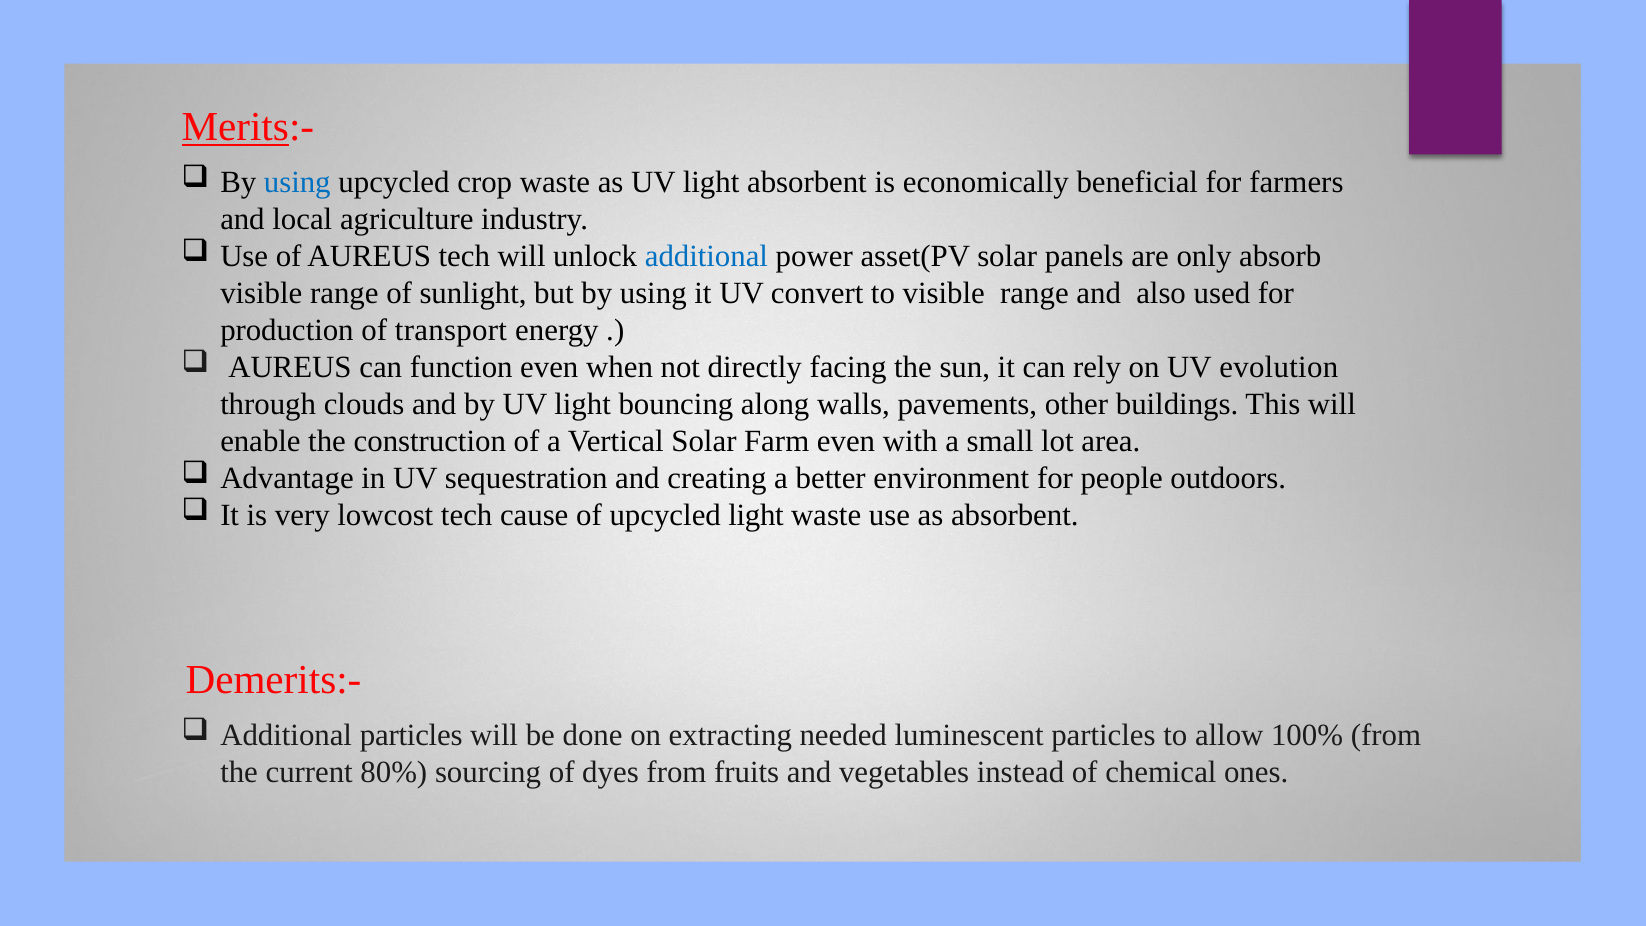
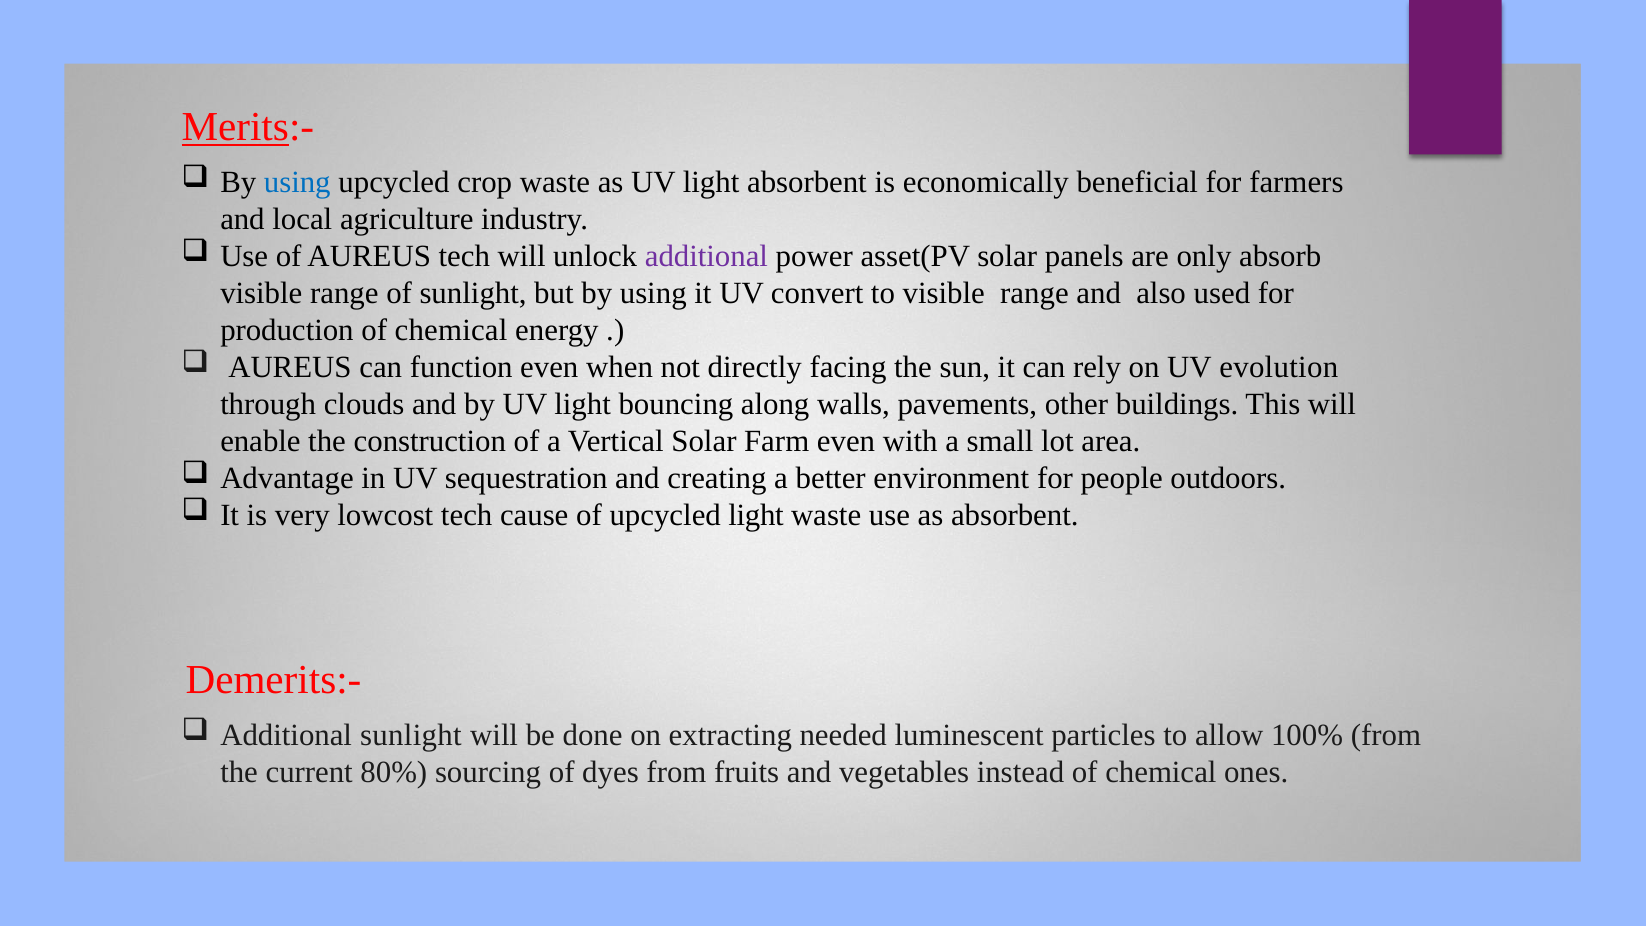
additional at (706, 256) colour: blue -> purple
production of transport: transport -> chemical
Additional particles: particles -> sunlight
